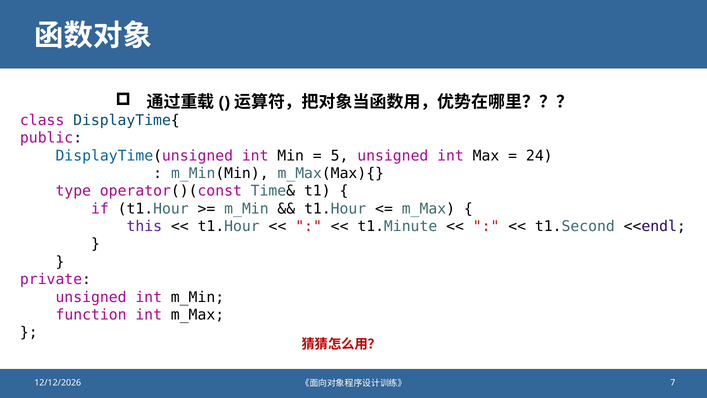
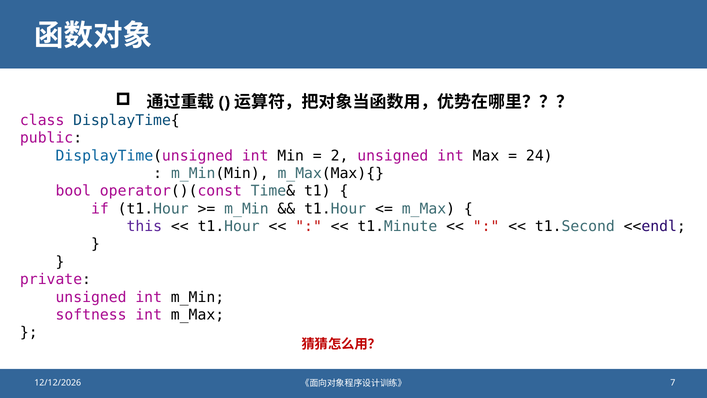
5: 5 -> 2
type: type -> bool
function: function -> softness
